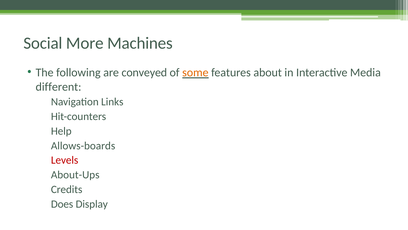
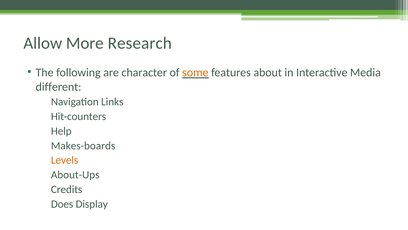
Social: Social -> Allow
Machines: Machines -> Research
conveyed: conveyed -> character
Allows-boards: Allows-boards -> Makes-boards
Levels colour: red -> orange
